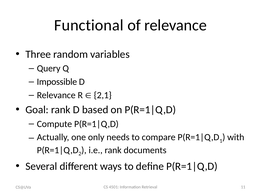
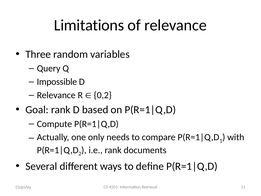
Functional: Functional -> Limitations
2,1: 2,1 -> 0,2
